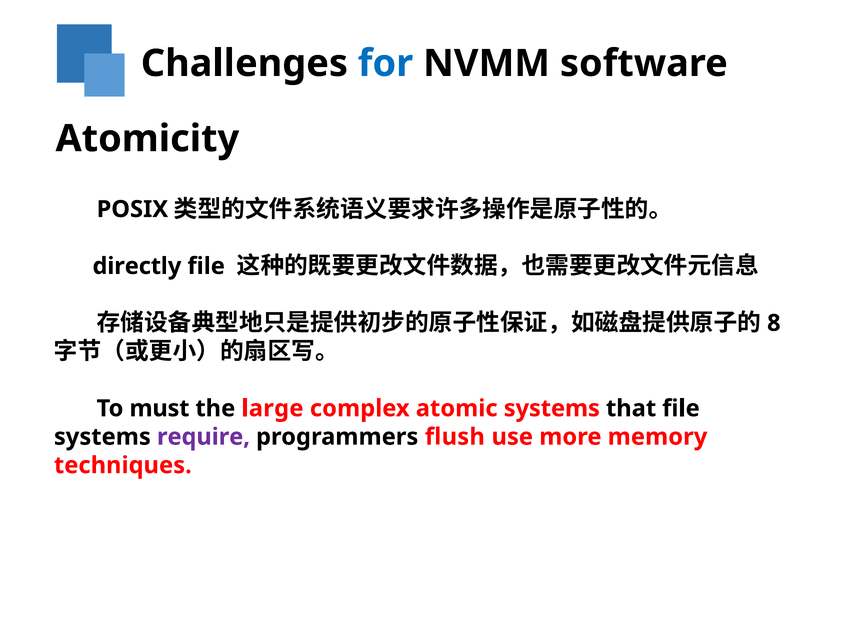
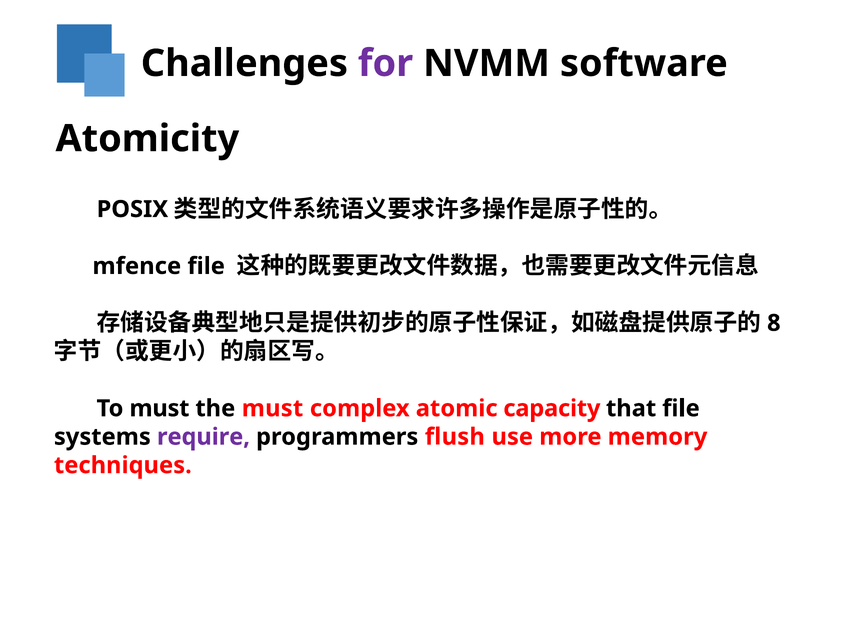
for colour: blue -> purple
directly: directly -> mfence
the large: large -> must
atomic systems: systems -> capacity
